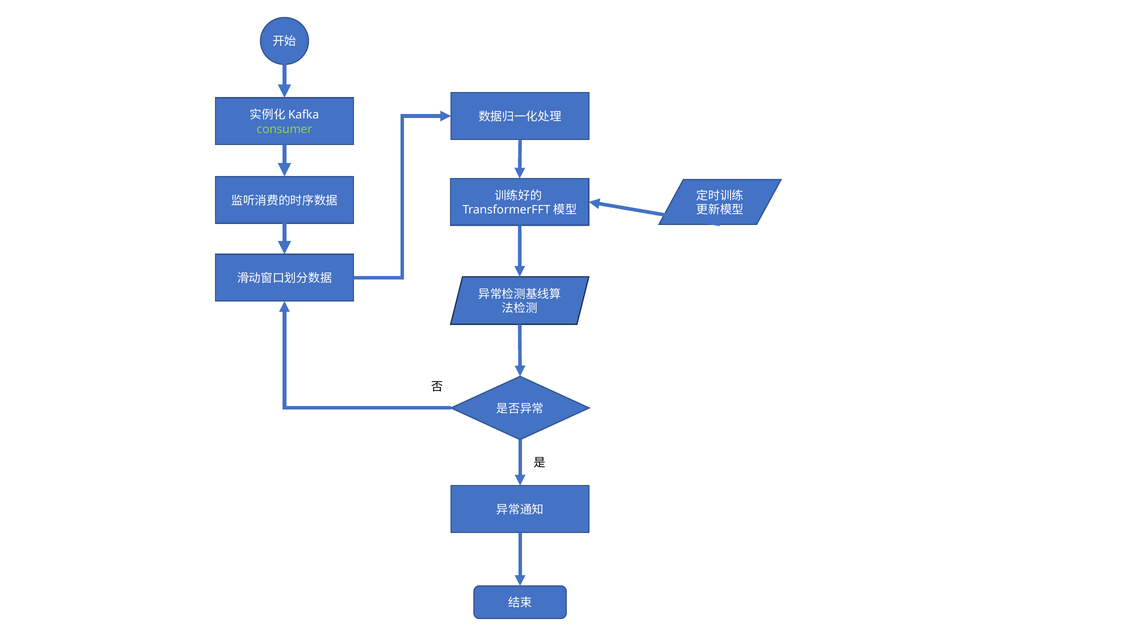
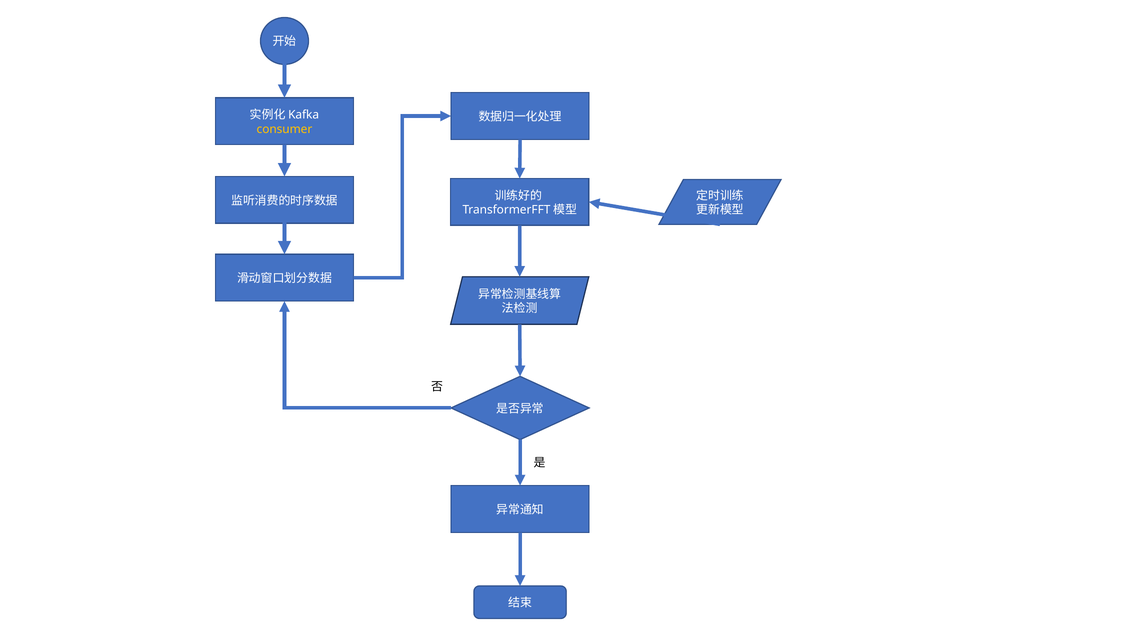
consumer colour: light green -> yellow
